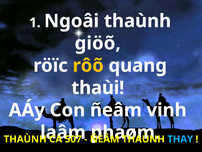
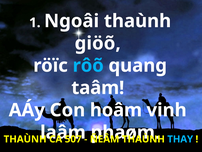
rôõ colour: yellow -> light blue
thaùi: thaùi -> taâm
Con ñeâm: ñeâm -> hoâm
